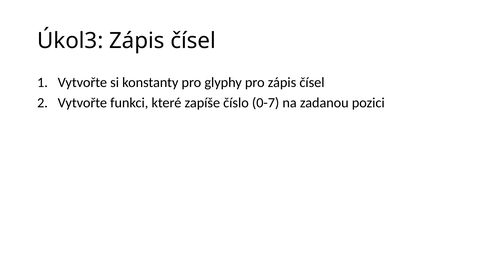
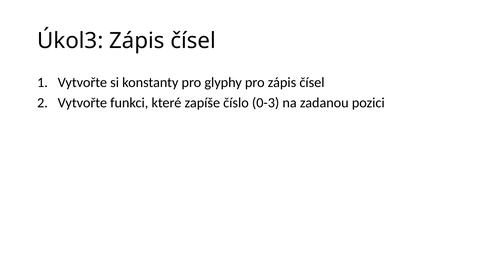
0-7: 0-7 -> 0-3
